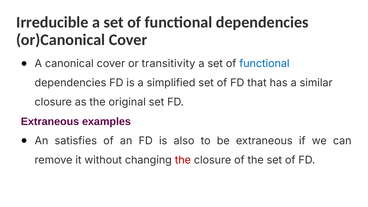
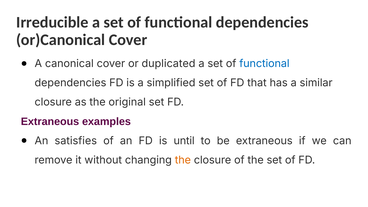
transitivity: transitivity -> duplicated
also: also -> until
the at (183, 160) colour: red -> orange
